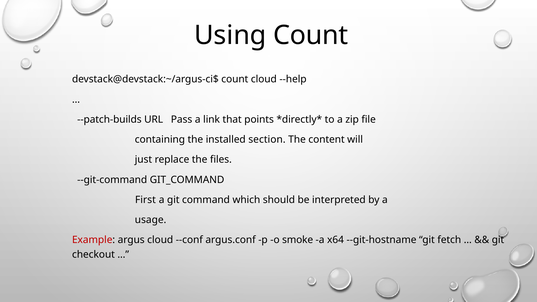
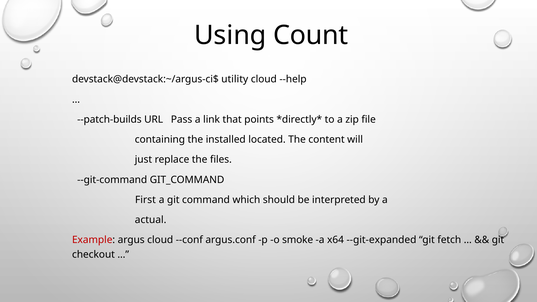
devstack@devstack:~/argus-ci$ count: count -> utility
section: section -> located
usage: usage -> actual
--git-hostname: --git-hostname -> --git-expanded
